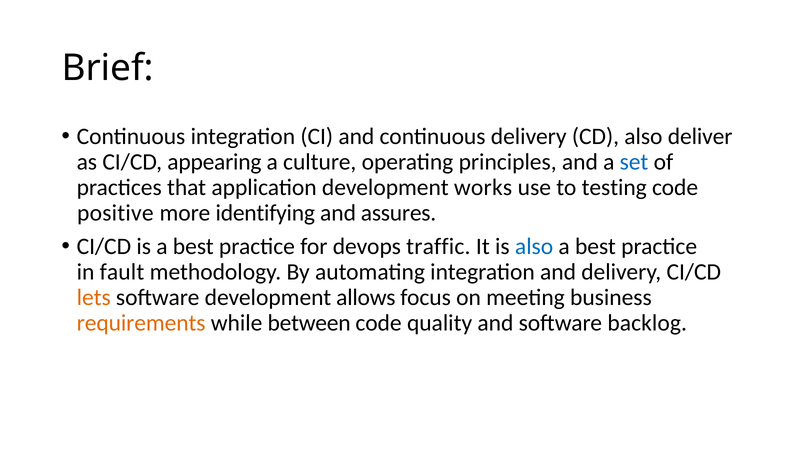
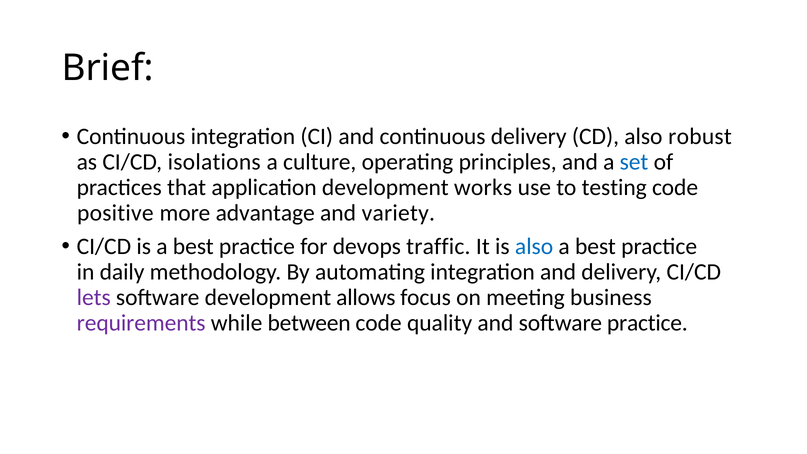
deliver: deliver -> robust
appearing: appearing -> isolations
identifying: identifying -> advantage
assures: assures -> variety
fault: fault -> daily
lets colour: orange -> purple
requirements colour: orange -> purple
software backlog: backlog -> practice
